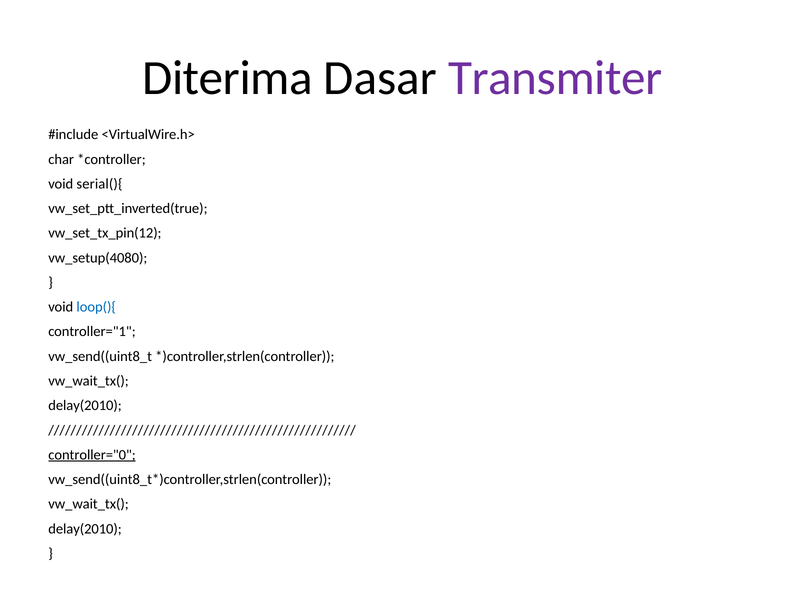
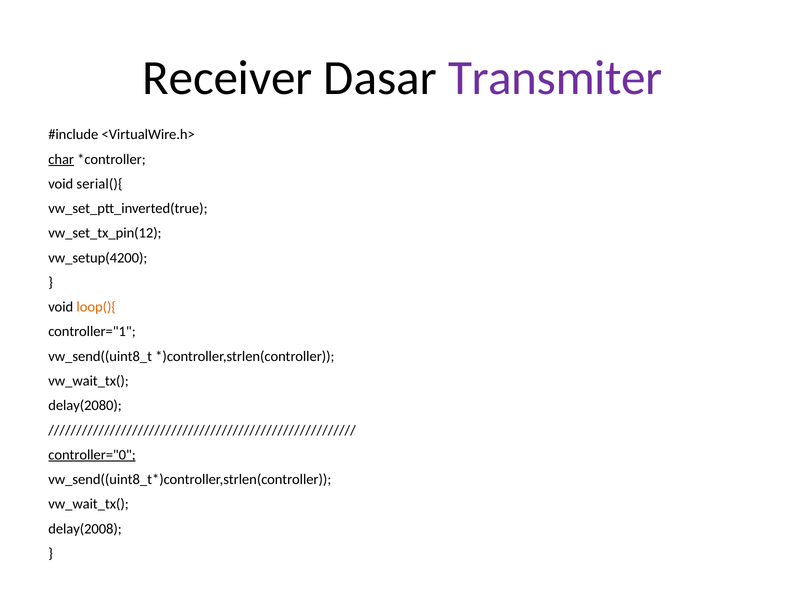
Diterima: Diterima -> Receiver
char underline: none -> present
vw_setup(4080: vw_setup(4080 -> vw_setup(4200
loop(){ colour: blue -> orange
delay(2010 at (85, 405): delay(2010 -> delay(2080
delay(2010 at (85, 529): delay(2010 -> delay(2008
